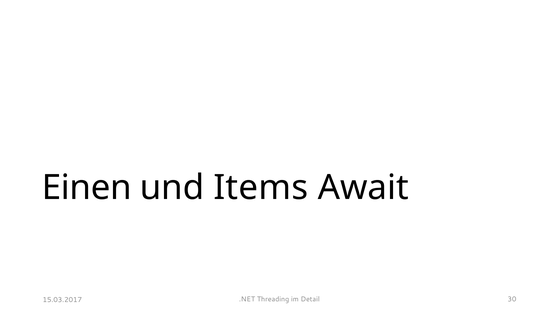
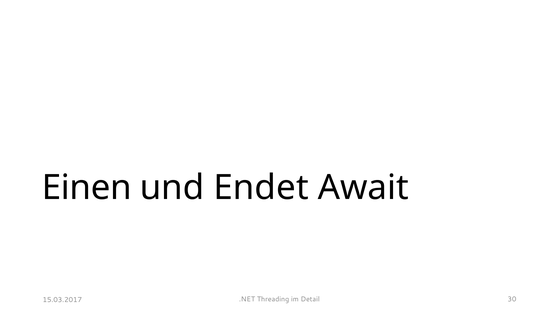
Items: Items -> Endet
